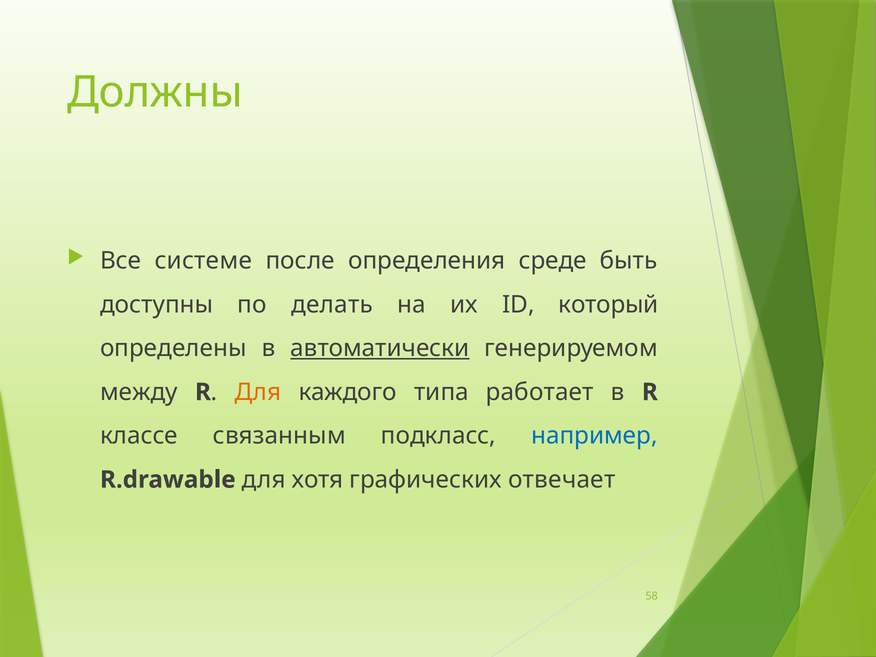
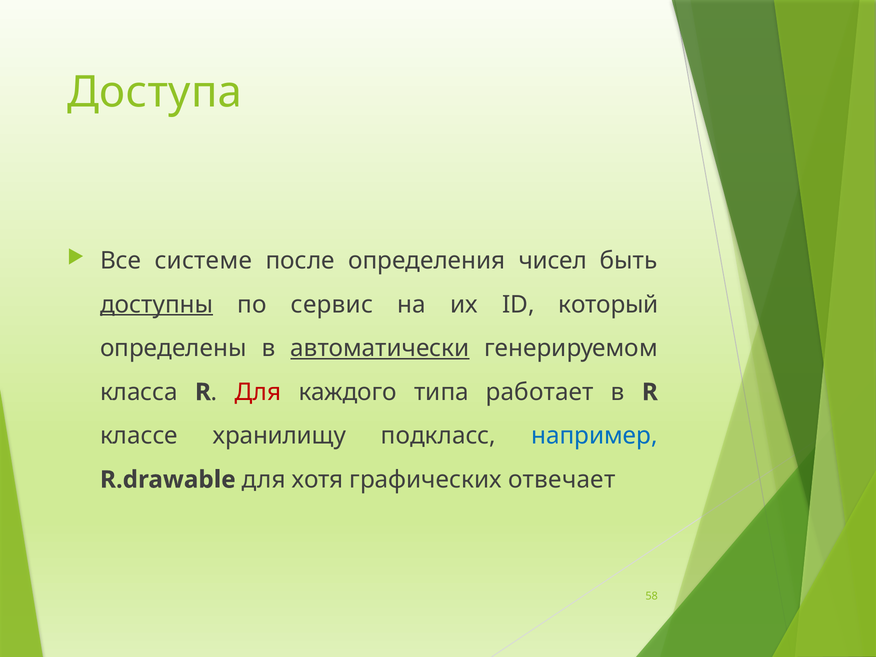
Должны: Должны -> Доступа
среде: среде -> чисел
доступны underline: none -> present
делать: делать -> сервис
между: между -> класса
Для at (258, 392) colour: orange -> red
связанным: связанным -> хранилищу
